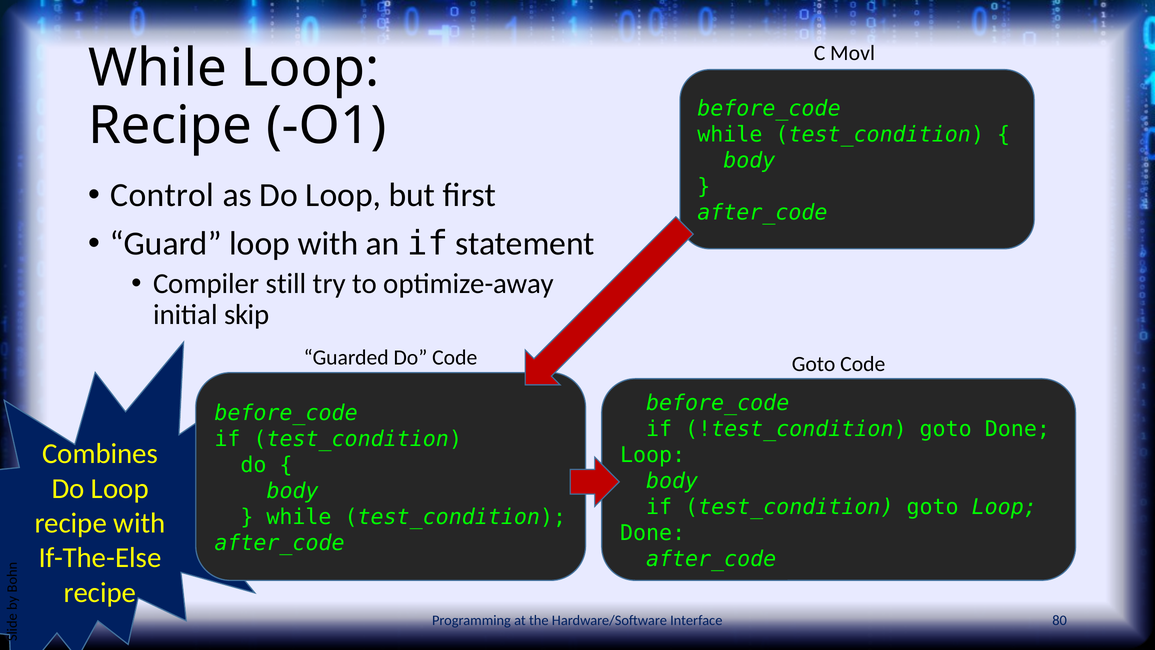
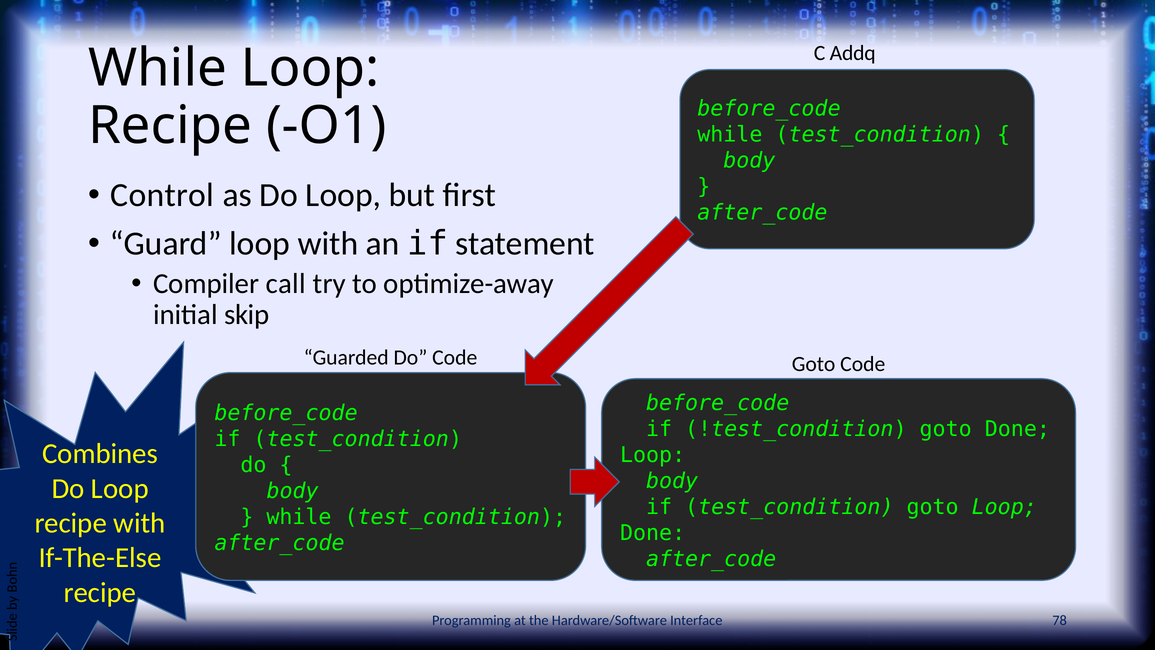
Movl: Movl -> Addq
still: still -> call
80: 80 -> 78
